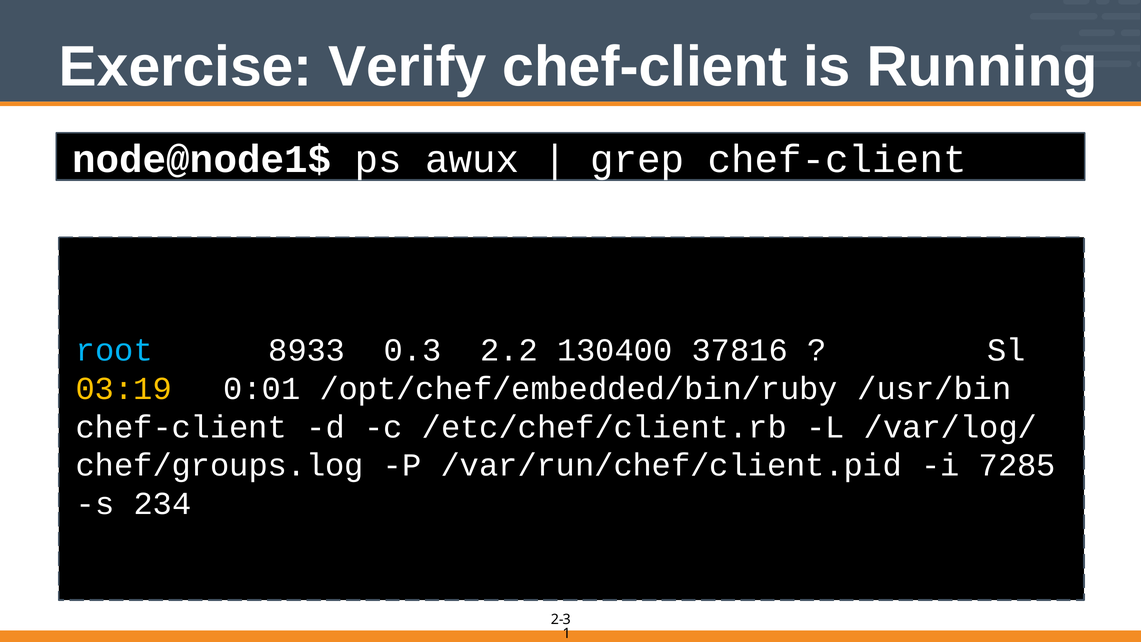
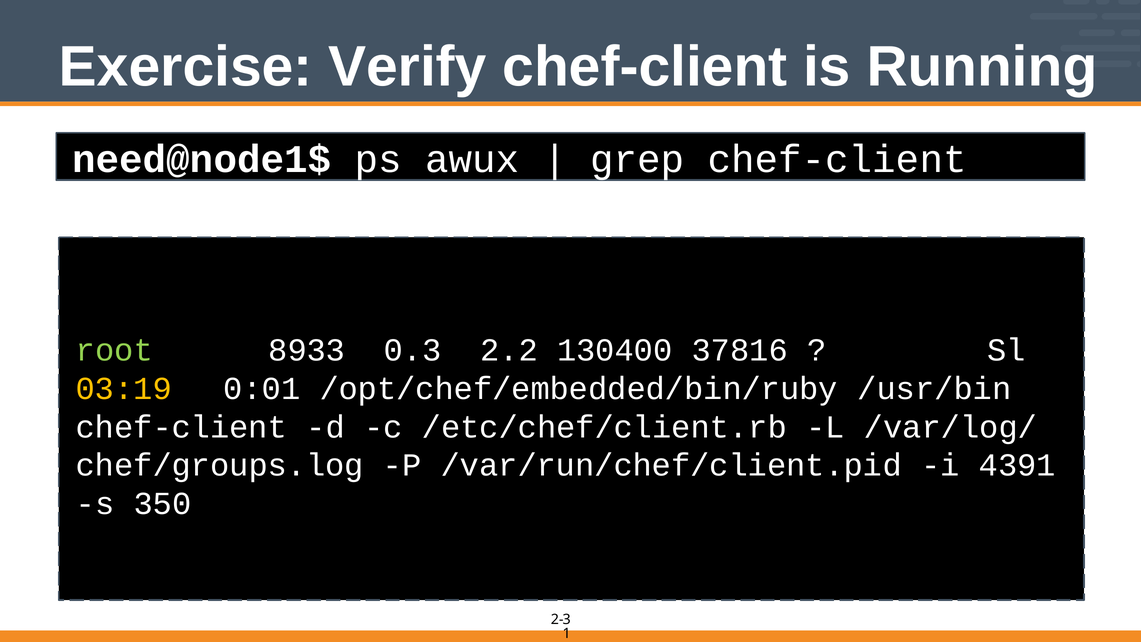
node@node1$: node@node1$ -> need@node1$
root colour: light blue -> light green
7285: 7285 -> 4391
234: 234 -> 350
